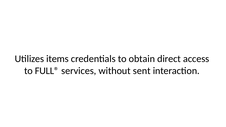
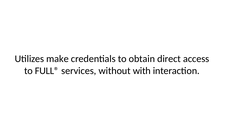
items: items -> make
sent: sent -> with
